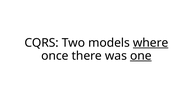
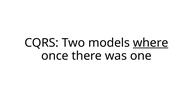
one underline: present -> none
